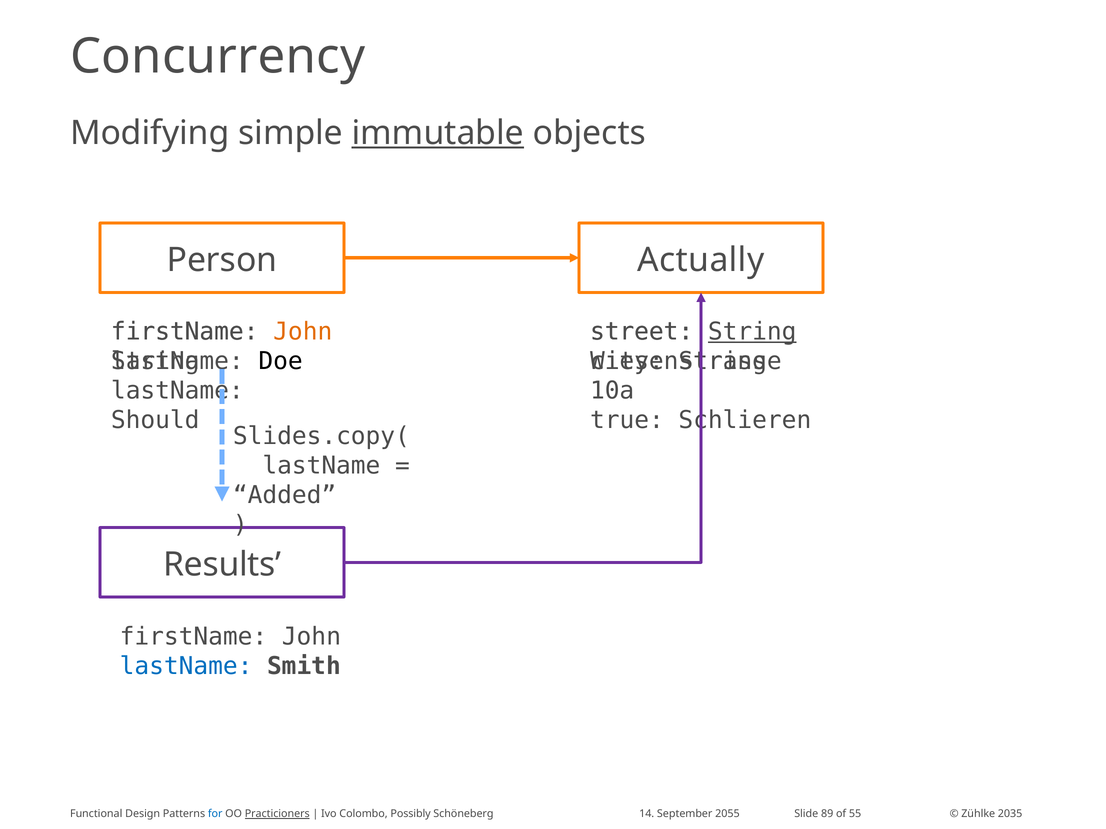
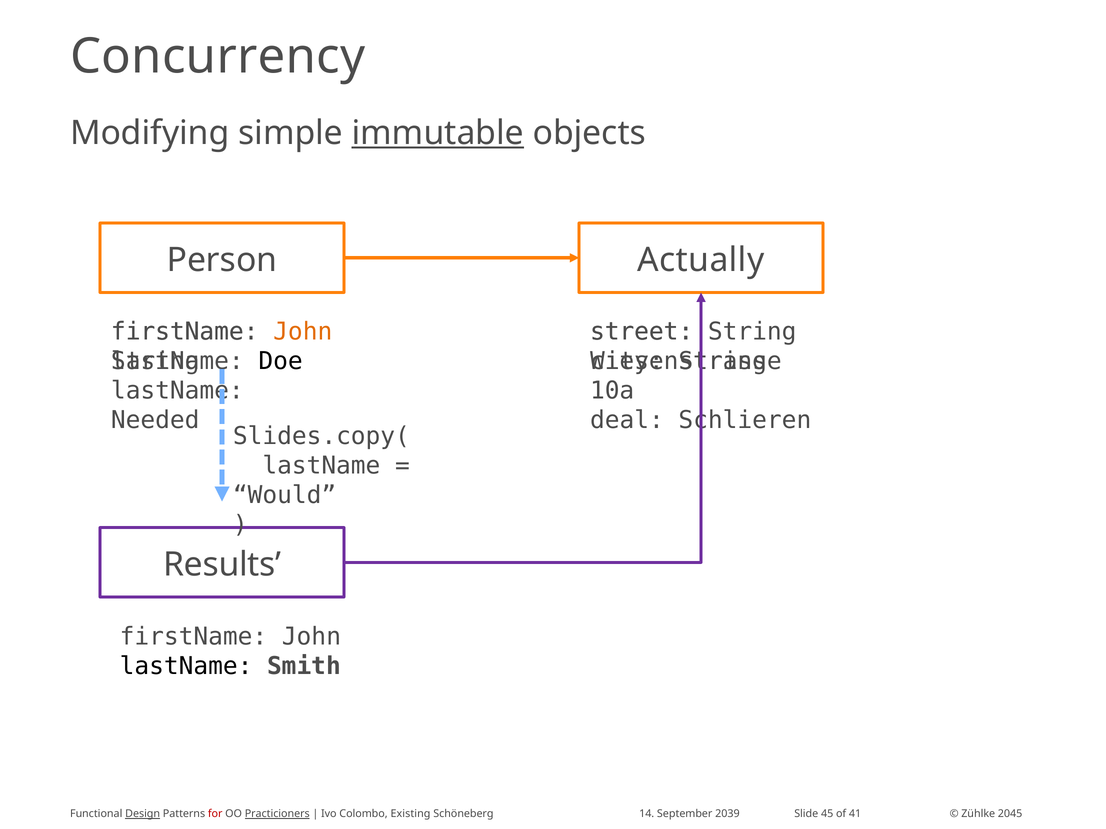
String at (752, 332) underline: present -> none
Should: Should -> Needed
true: true -> deal
Added: Added -> Would
lastName at (186, 666) colour: blue -> black
Design underline: none -> present
for colour: blue -> red
Possibly: Possibly -> Existing
2055: 2055 -> 2039
89: 89 -> 45
55: 55 -> 41
2035: 2035 -> 2045
